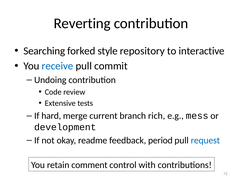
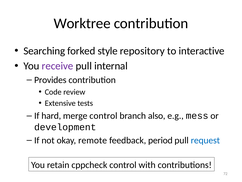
Reverting: Reverting -> Worktree
receive colour: blue -> purple
commit: commit -> internal
Undoing: Undoing -> Provides
merge current: current -> control
rich: rich -> also
readme: readme -> remote
comment: comment -> cppcheck
